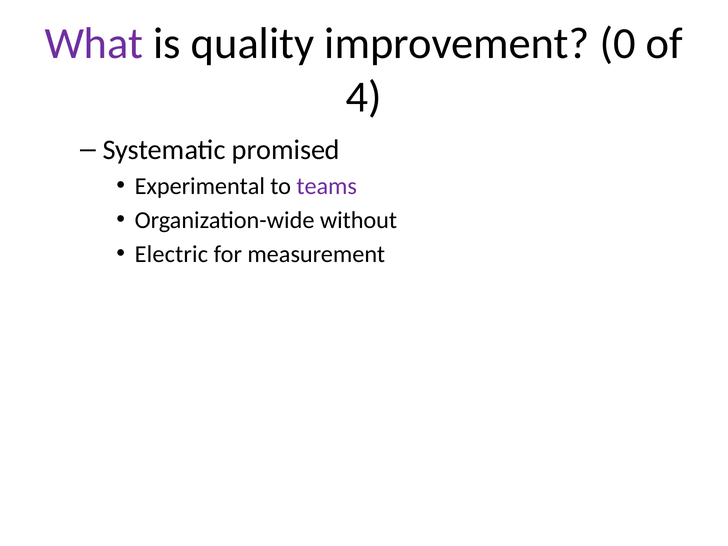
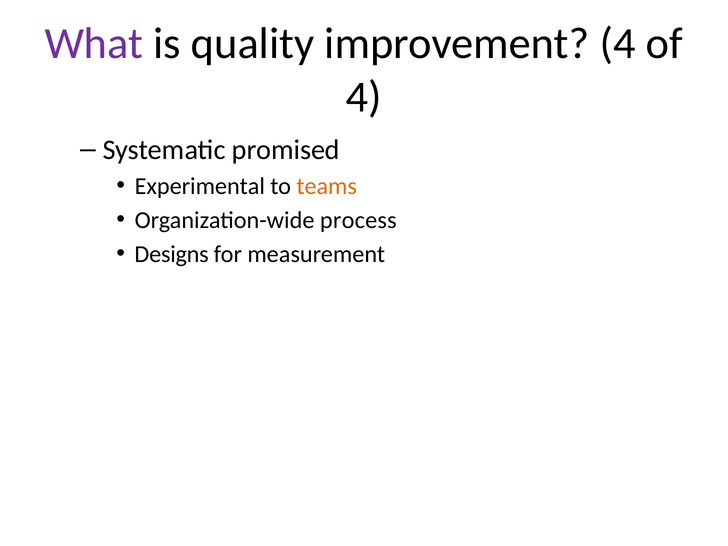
improvement 0: 0 -> 4
teams colour: purple -> orange
without: without -> process
Electric: Electric -> Designs
